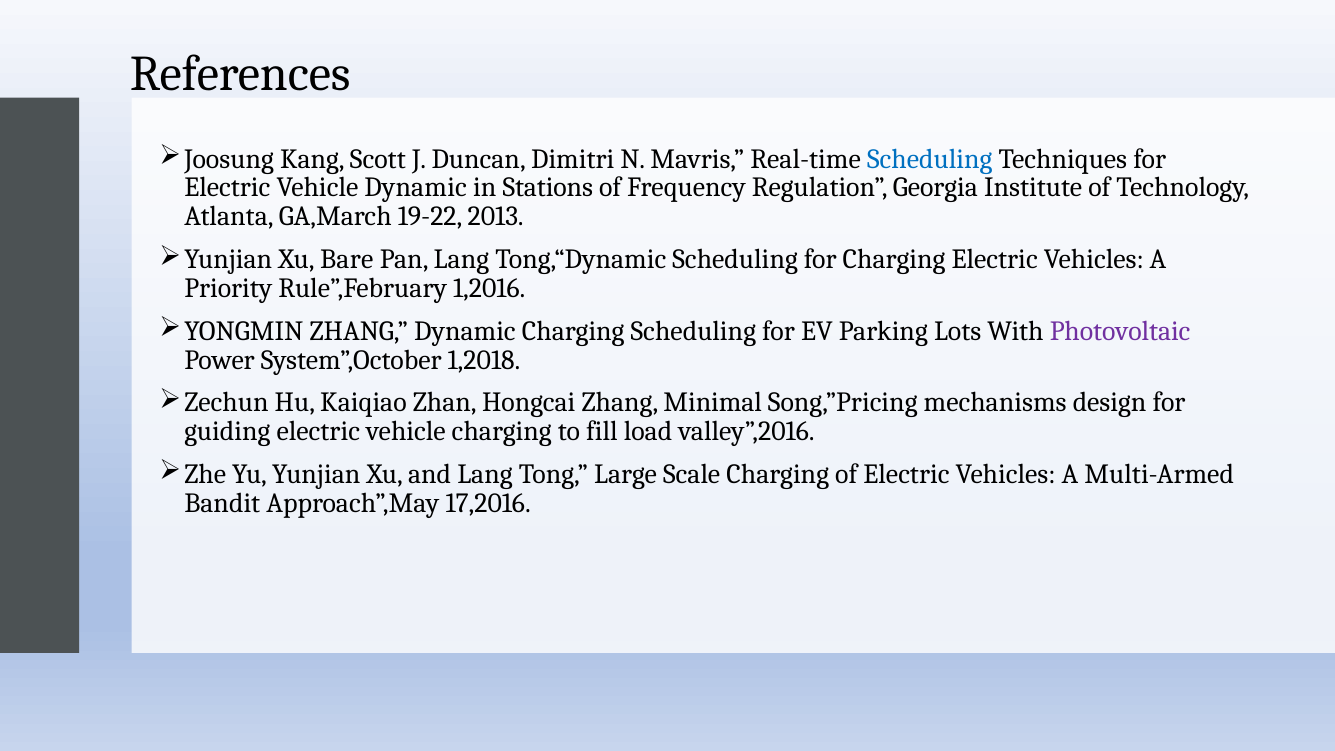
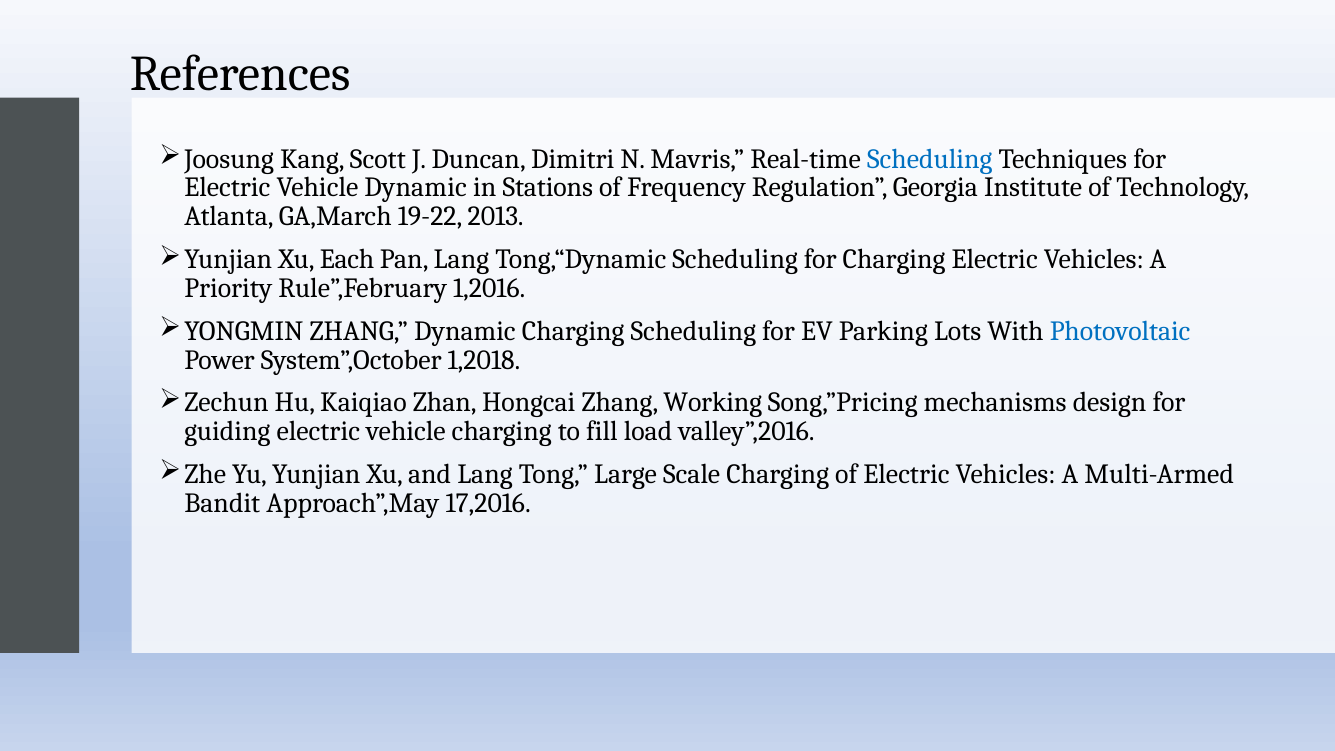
Bare: Bare -> Each
Photovoltaic colour: purple -> blue
Minimal: Minimal -> Working
